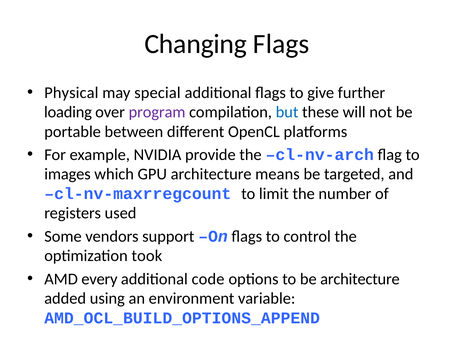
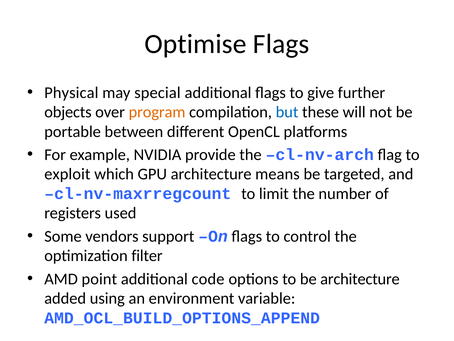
Changing: Changing -> Optimise
loading: loading -> objects
program colour: purple -> orange
images: images -> exploit
took: took -> filter
every: every -> point
